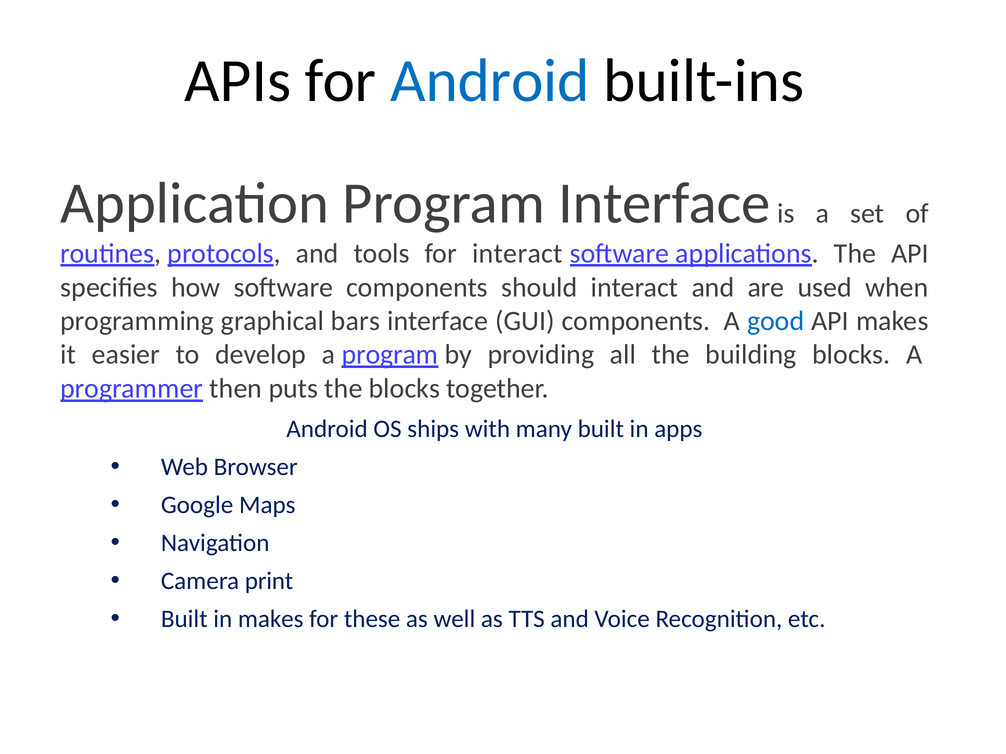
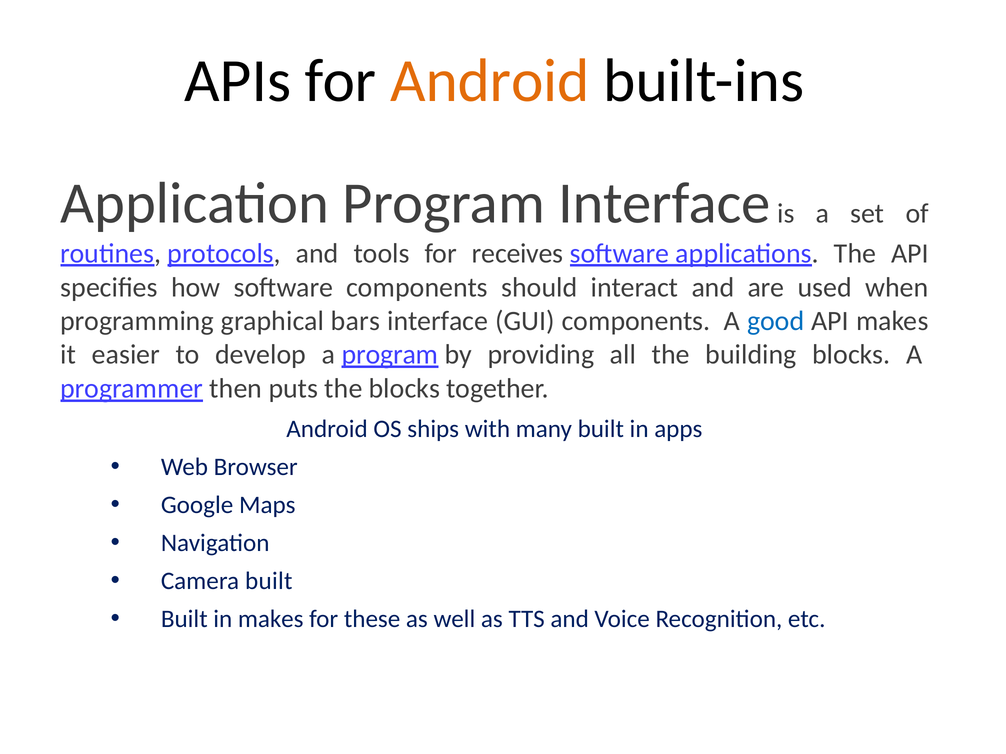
Android at (490, 81) colour: blue -> orange
for interact: interact -> receives
Camera print: print -> built
